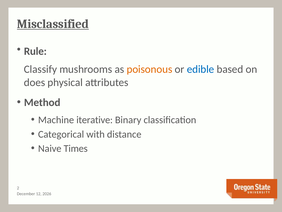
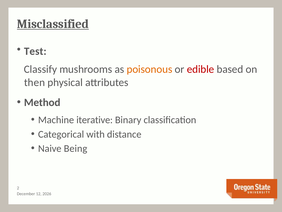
Rule: Rule -> Test
edible colour: blue -> red
does: does -> then
Times: Times -> Being
